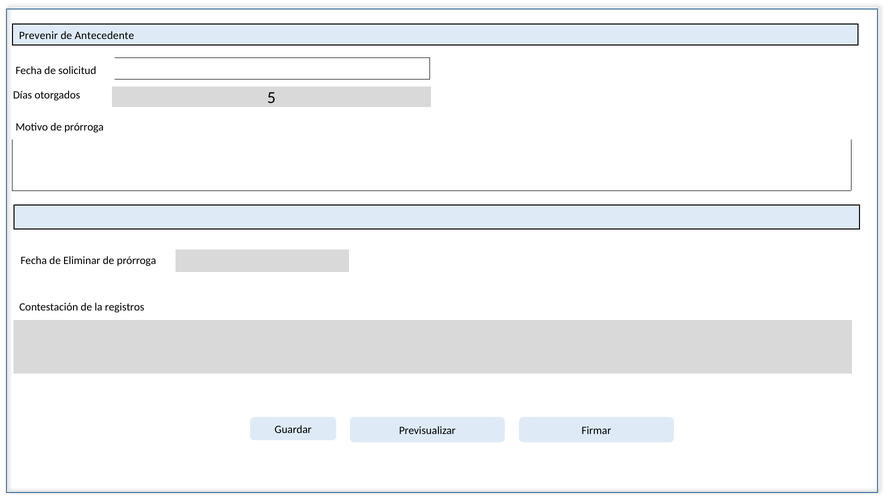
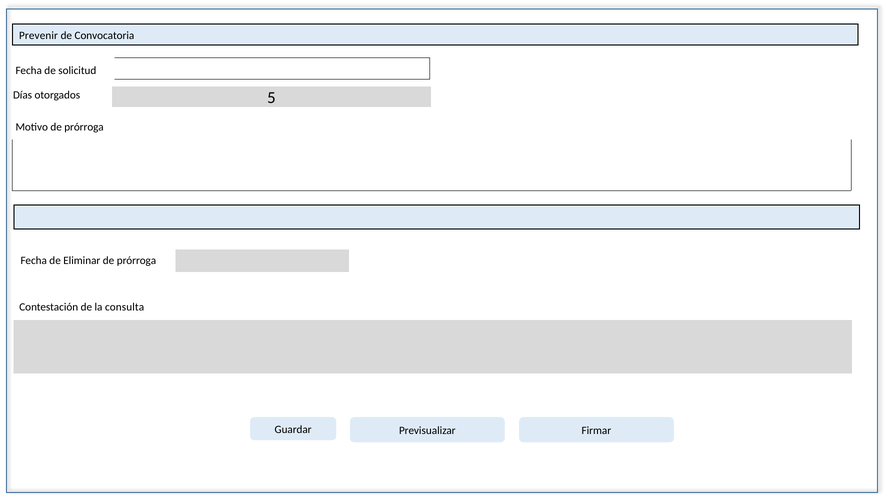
Antecedente: Antecedente -> Convocatoria
registros: registros -> consulta
